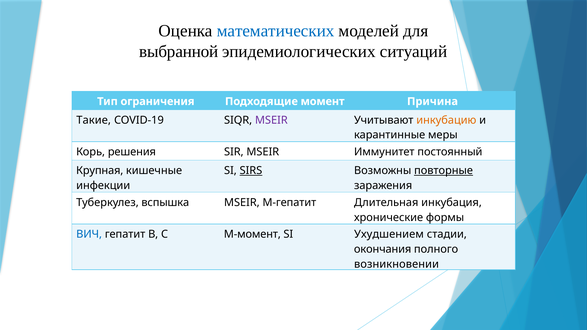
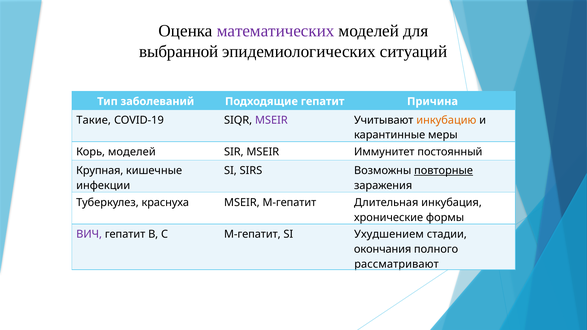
математических colour: blue -> purple
ограничения: ограничения -> заболеваний
Подходящие момент: момент -> гепатит
Корь решения: решения -> моделей
SIRS underline: present -> none
вспышка: вспышка -> краснуха
ВИЧ colour: blue -> purple
C M-момент: M-момент -> M-гепатит
возникновении: возникновении -> рассматривают
